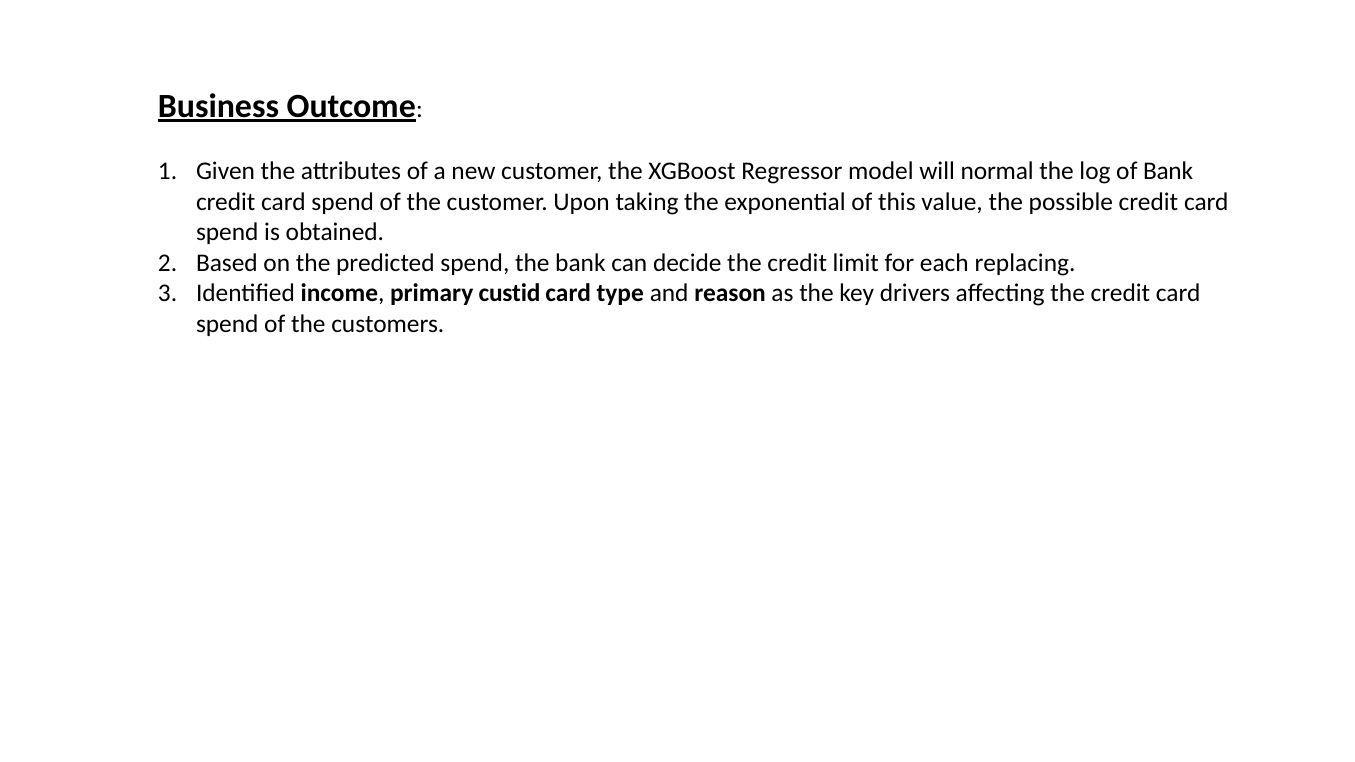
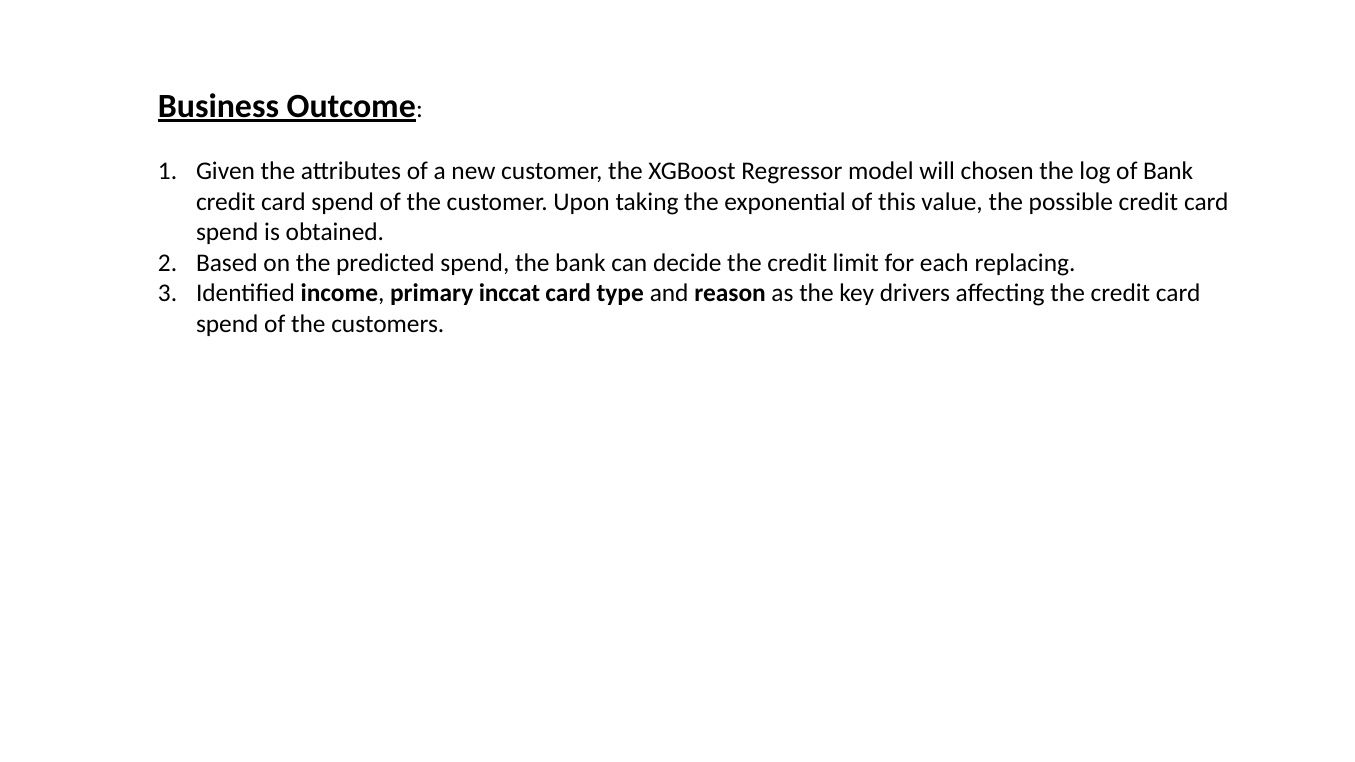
normal: normal -> chosen
custid: custid -> inccat
